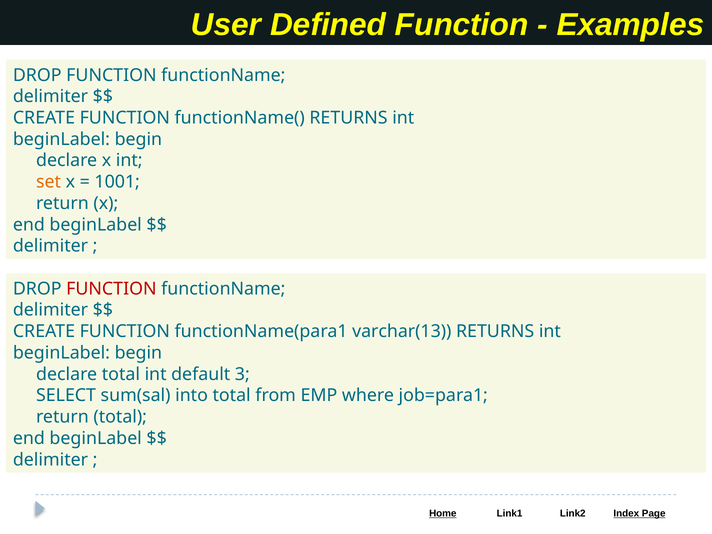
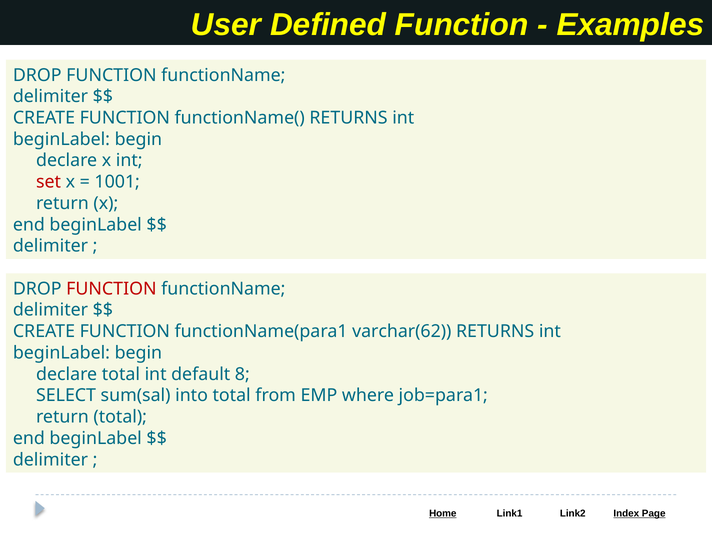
set colour: orange -> red
varchar(13: varchar(13 -> varchar(62
3: 3 -> 8
